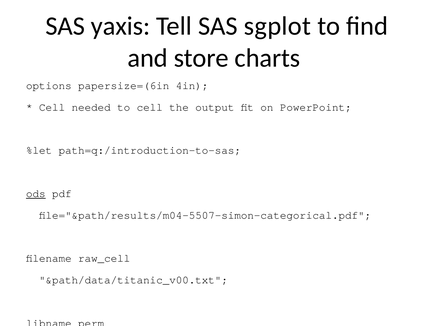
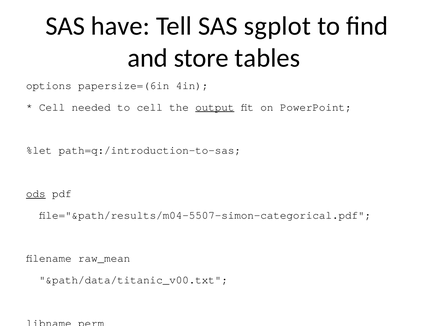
yaxis: yaxis -> have
charts: charts -> tables
output underline: none -> present
raw_cell: raw_cell -> raw_mean
